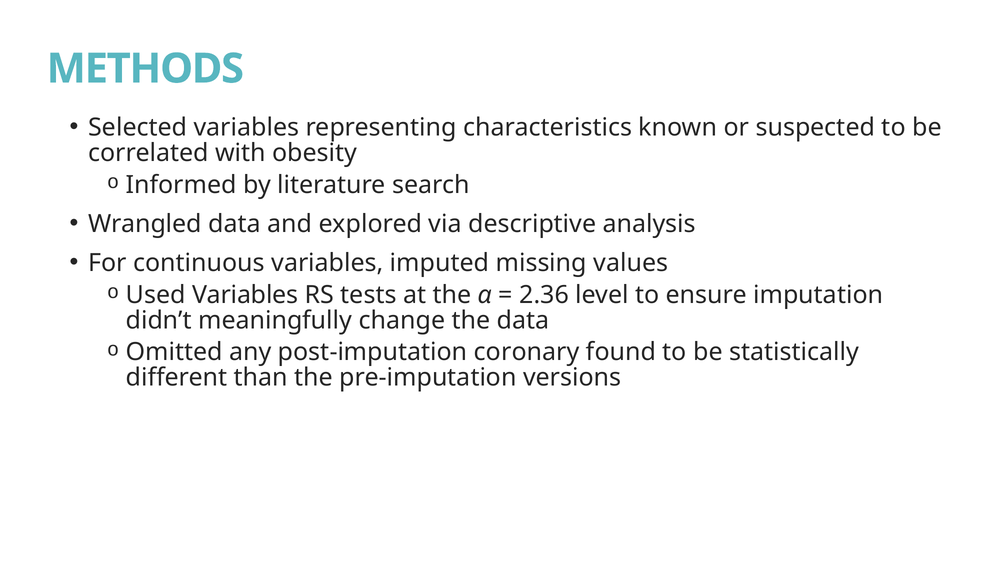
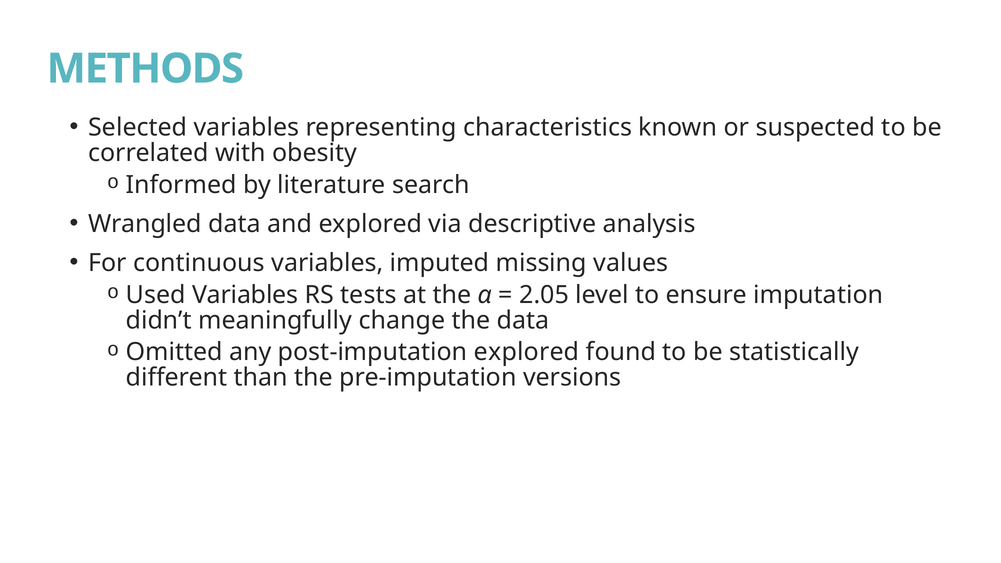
2.36: 2.36 -> 2.05
post-imputation coronary: coronary -> explored
